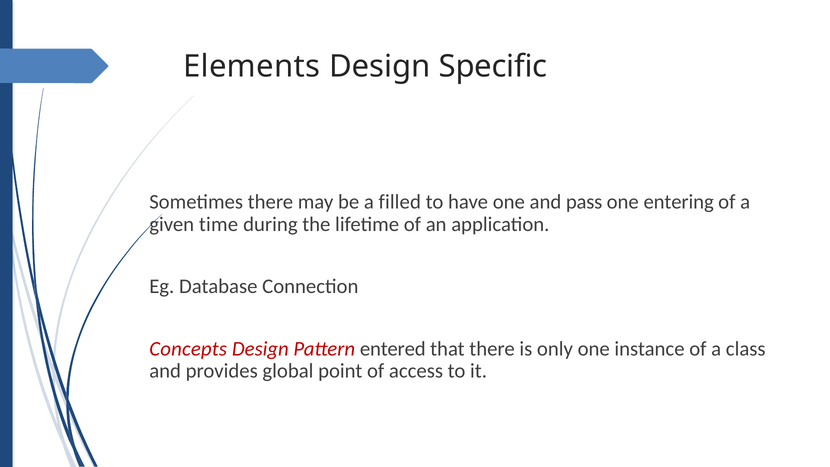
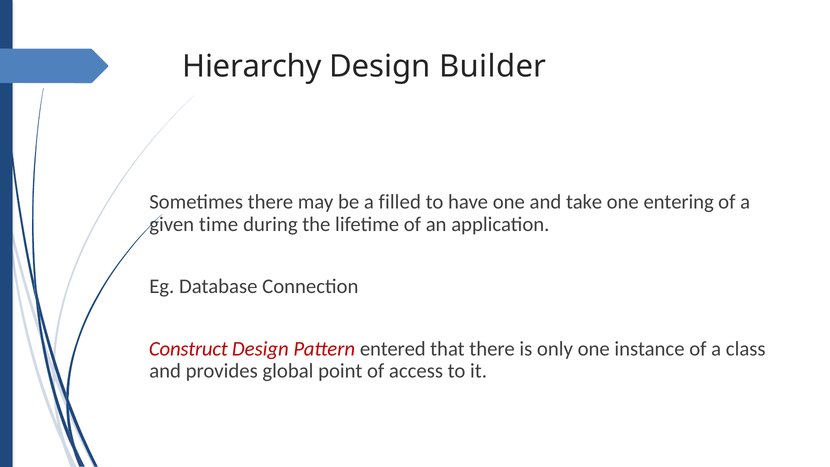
Elements: Elements -> Hierarchy
Specific: Specific -> Builder
pass: pass -> take
Concepts: Concepts -> Construct
